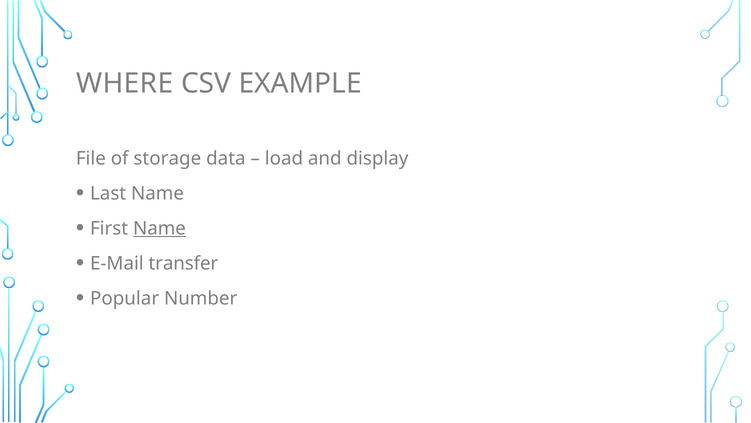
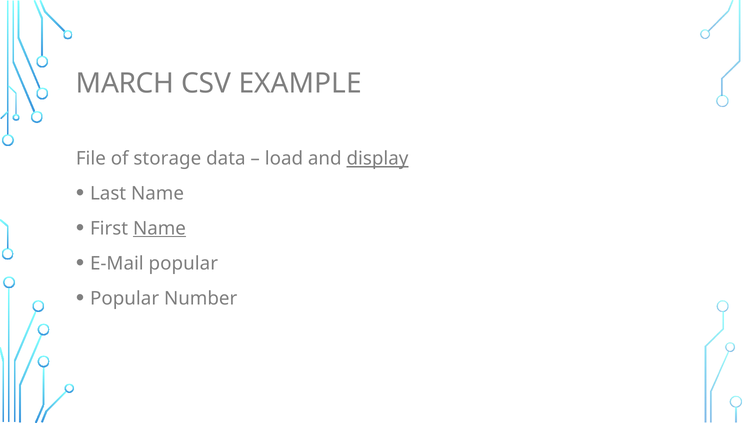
WHERE: WHERE -> MARCH
display underline: none -> present
E-Mail transfer: transfer -> popular
